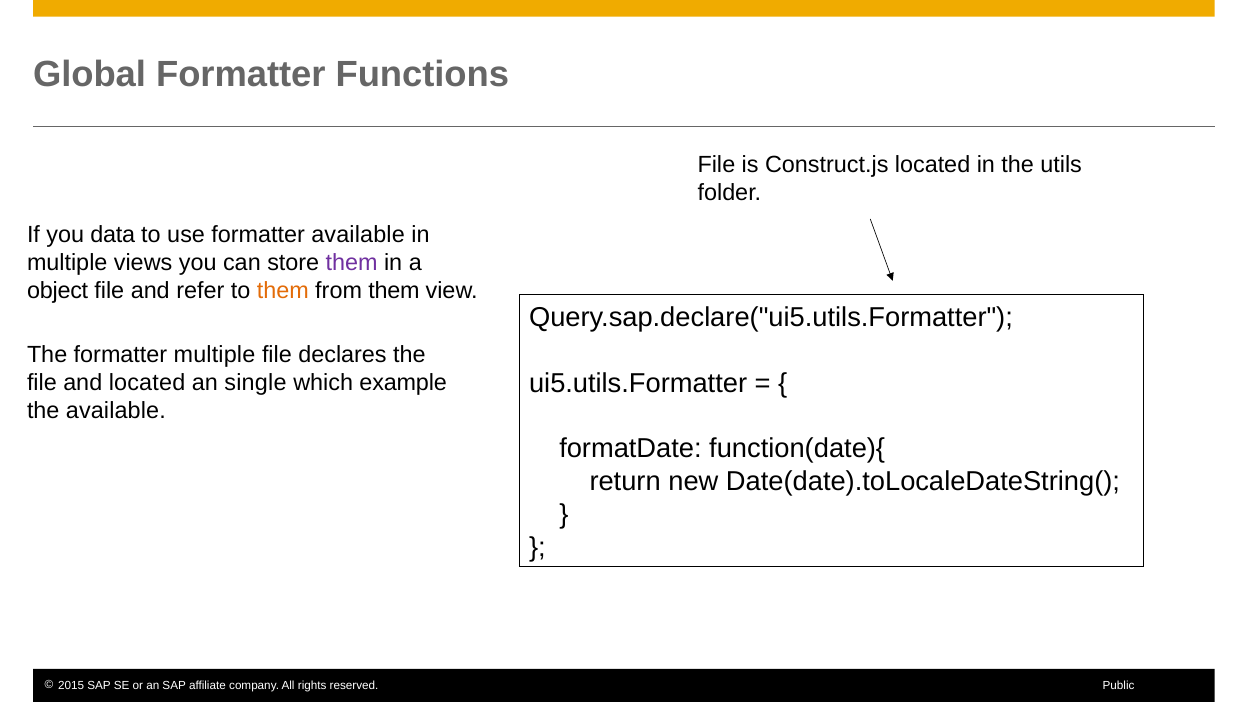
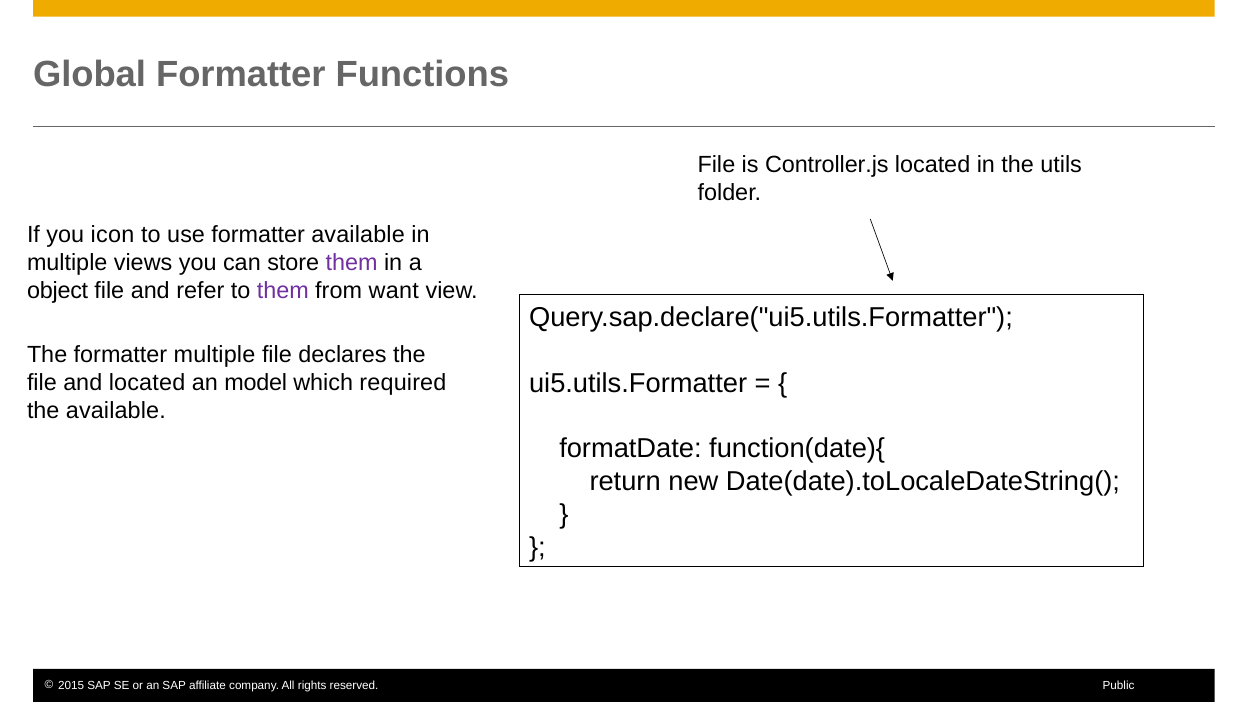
Construct.js: Construct.js -> Controller.js
data: data -> icon
them at (283, 291) colour: orange -> purple
from them: them -> want
single: single -> model
example: example -> required
